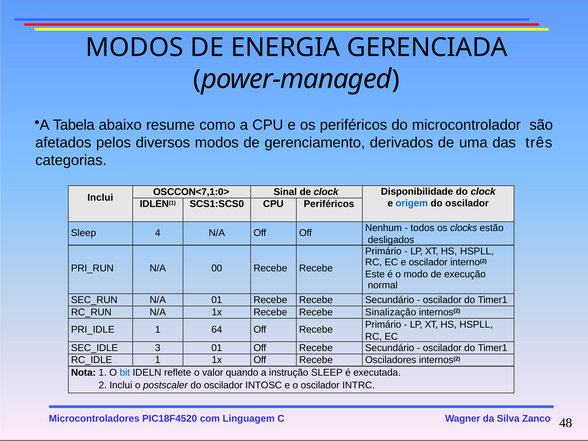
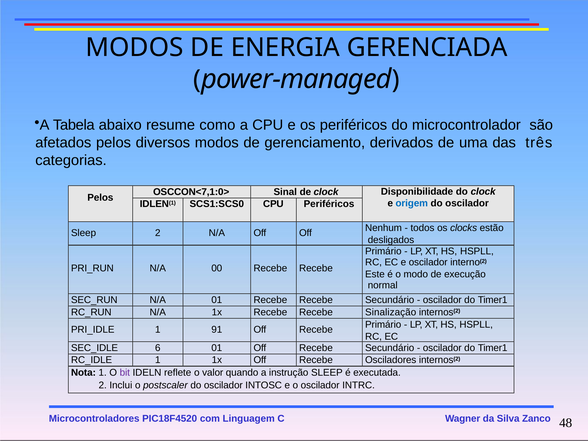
Inclui at (100, 198): Inclui -> Pelos
Sleep 4: 4 -> 2
64: 64 -> 91
3: 3 -> 6
bit colour: blue -> purple
